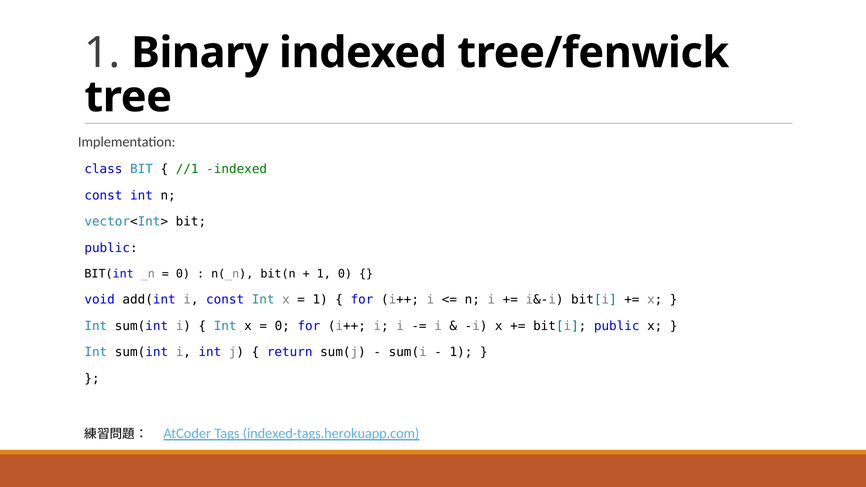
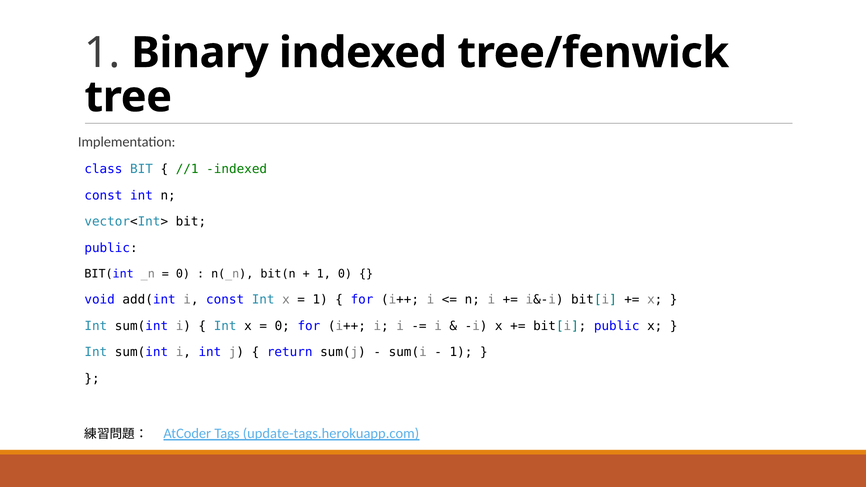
indexed-tags.herokuapp.com: indexed-tags.herokuapp.com -> update-tags.herokuapp.com
